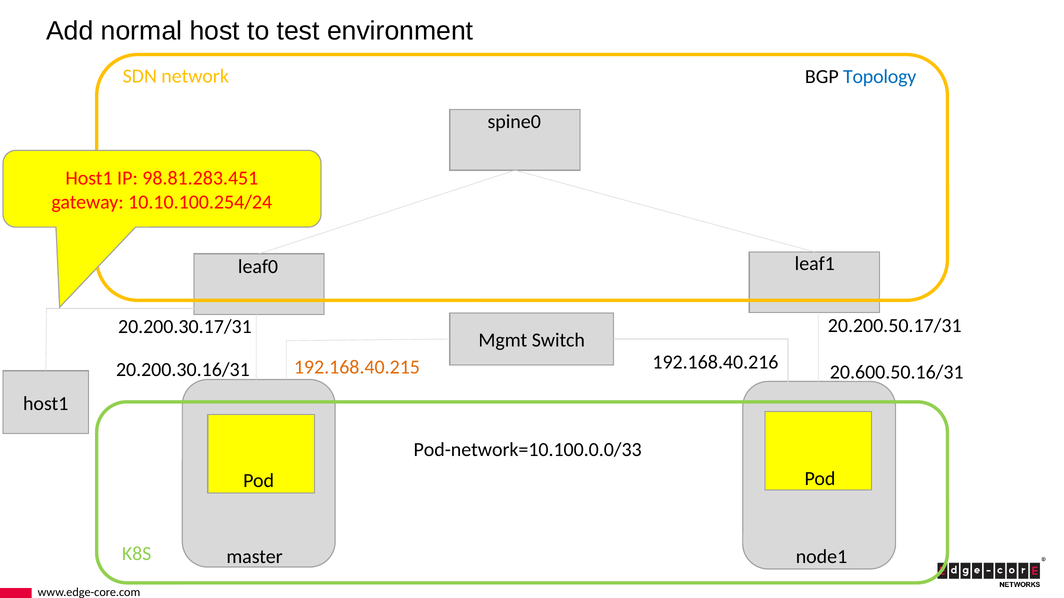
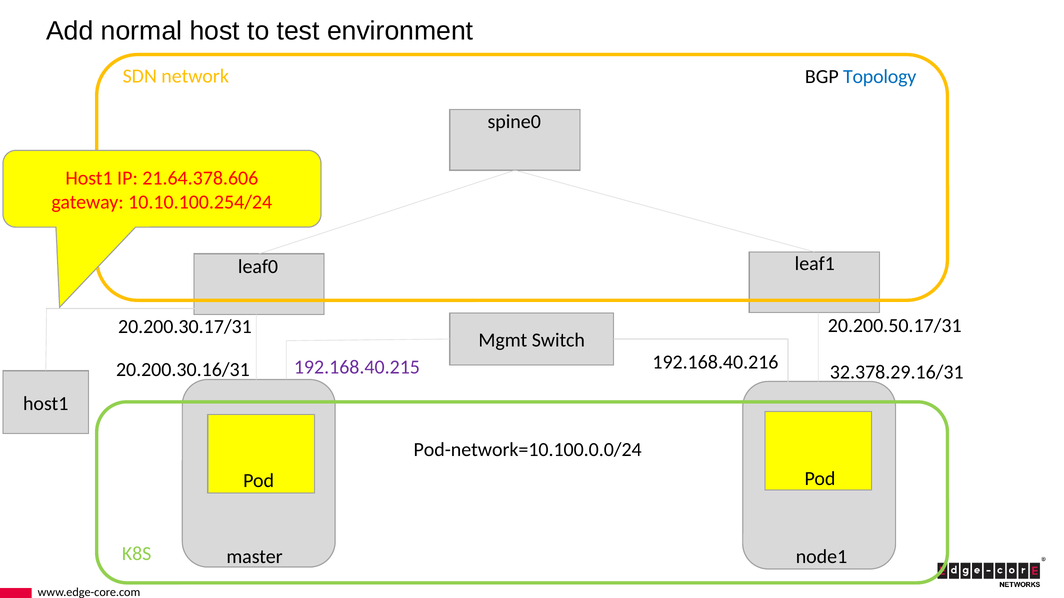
98.81.283.451: 98.81.283.451 -> 21.64.378.606
192.168.40.215 colour: orange -> purple
20.600.50.16/31: 20.600.50.16/31 -> 32.378.29.16/31
Pod-network=10.100.0.0/33: Pod-network=10.100.0.0/33 -> Pod-network=10.100.0.0/24
